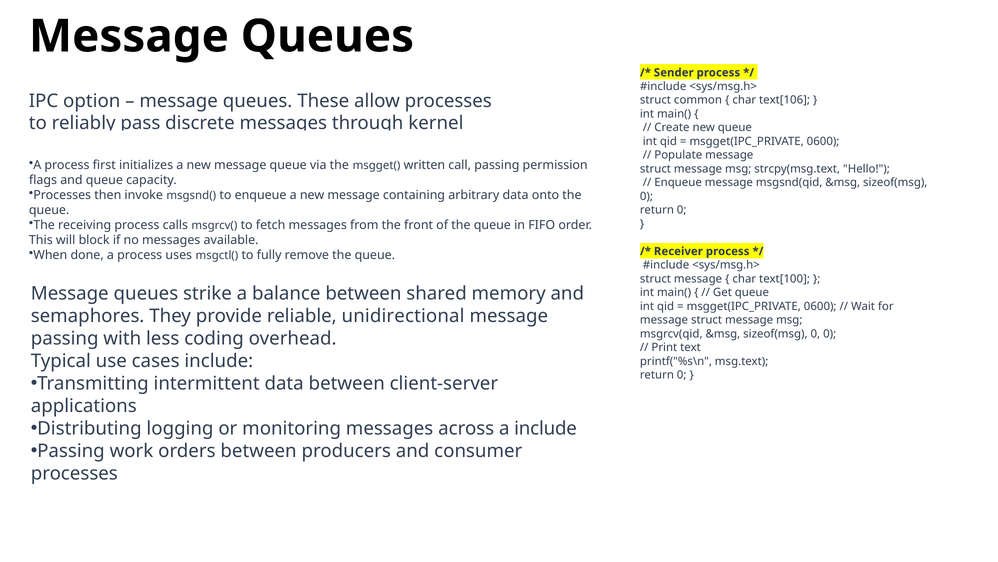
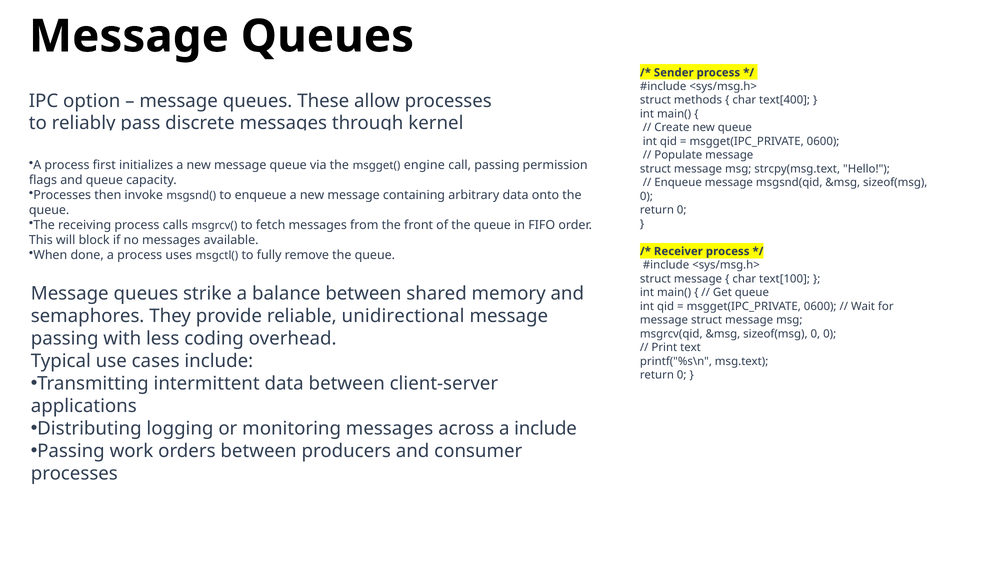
common: common -> methods
text[106: text[106 -> text[400
written: written -> engine
